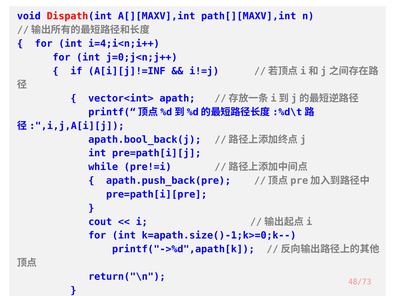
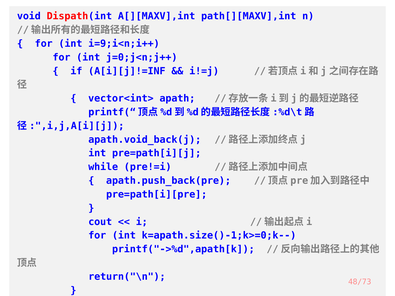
i=4;i<n;i++: i=4;i<n;i++ -> i=9;i<n;i++
apath.bool_back(j: apath.bool_back(j -> apath.void_back(j
